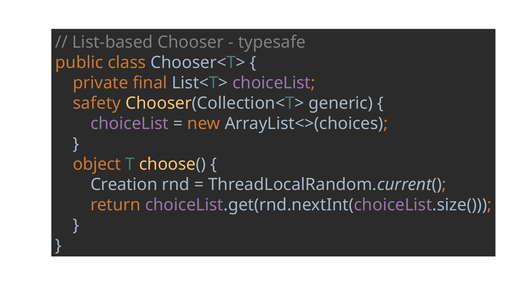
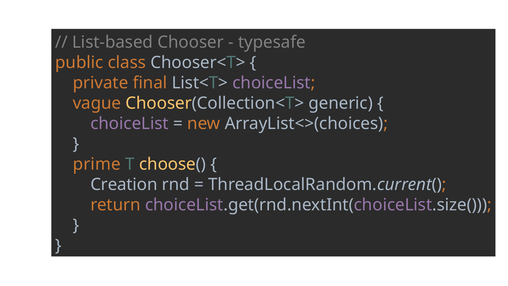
safety: safety -> vague
object: object -> prime
